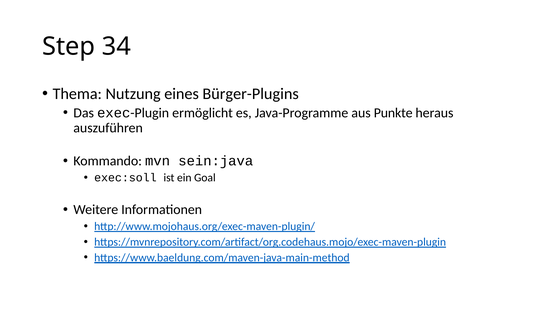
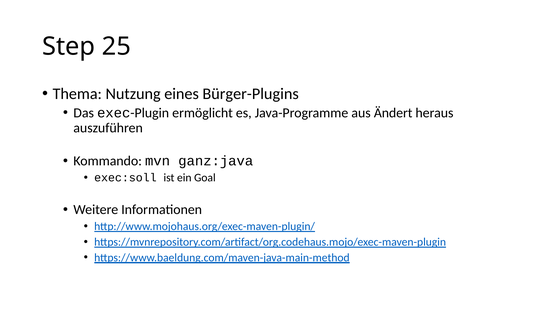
34: 34 -> 25
Punkte: Punkte -> Ändert
sein:java: sein:java -> ganz:java
